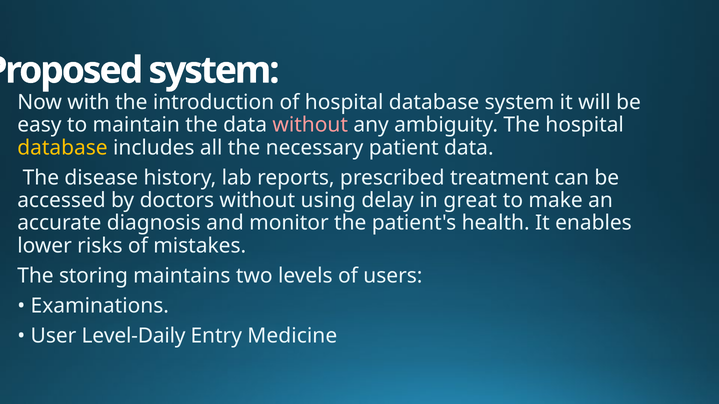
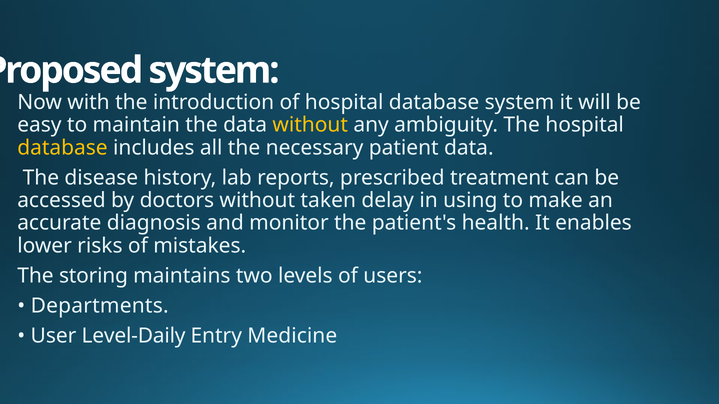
without at (310, 125) colour: pink -> yellow
using: using -> taken
great: great -> using
Examinations: Examinations -> Departments
